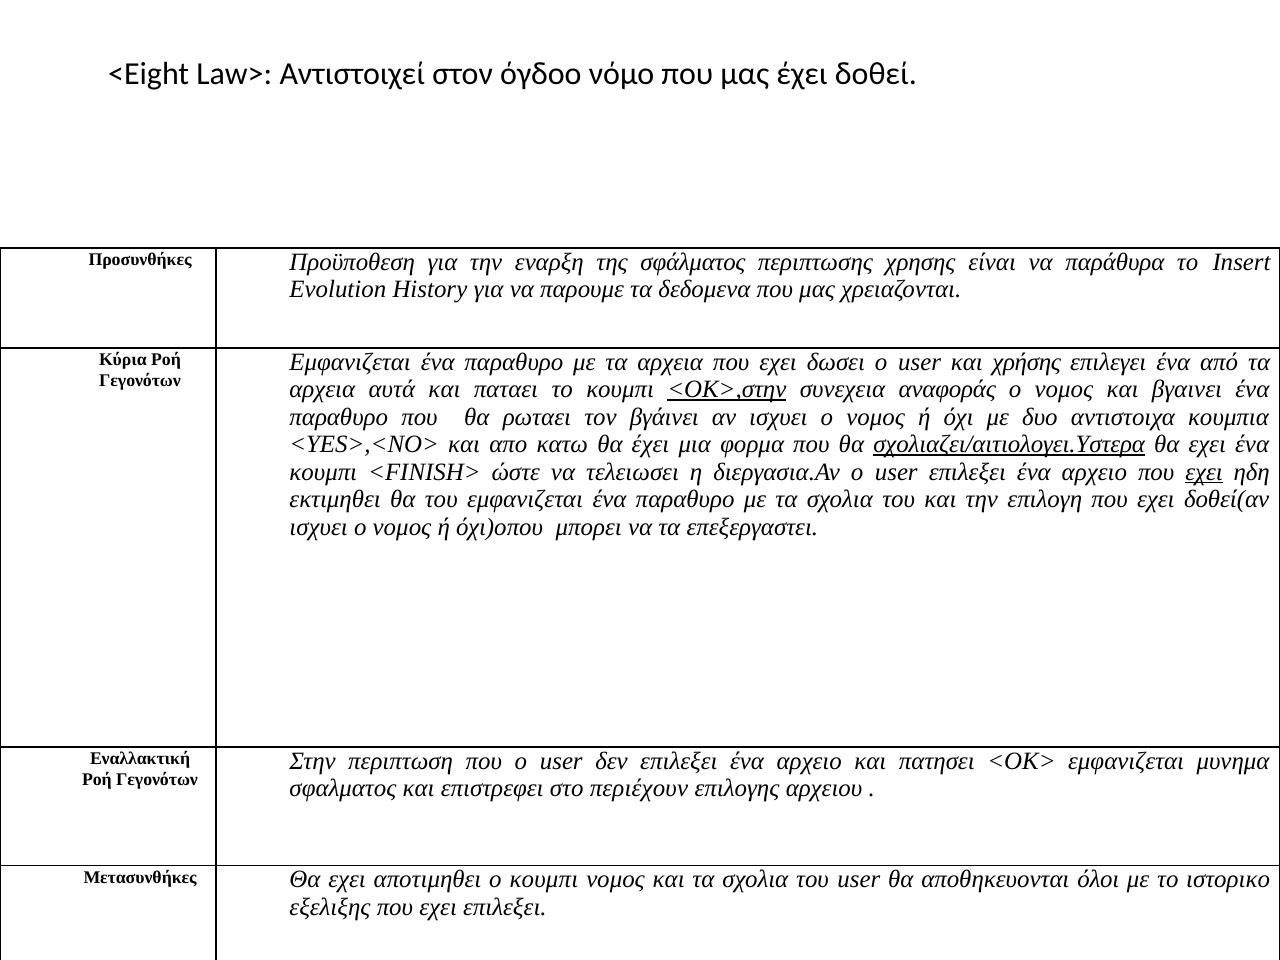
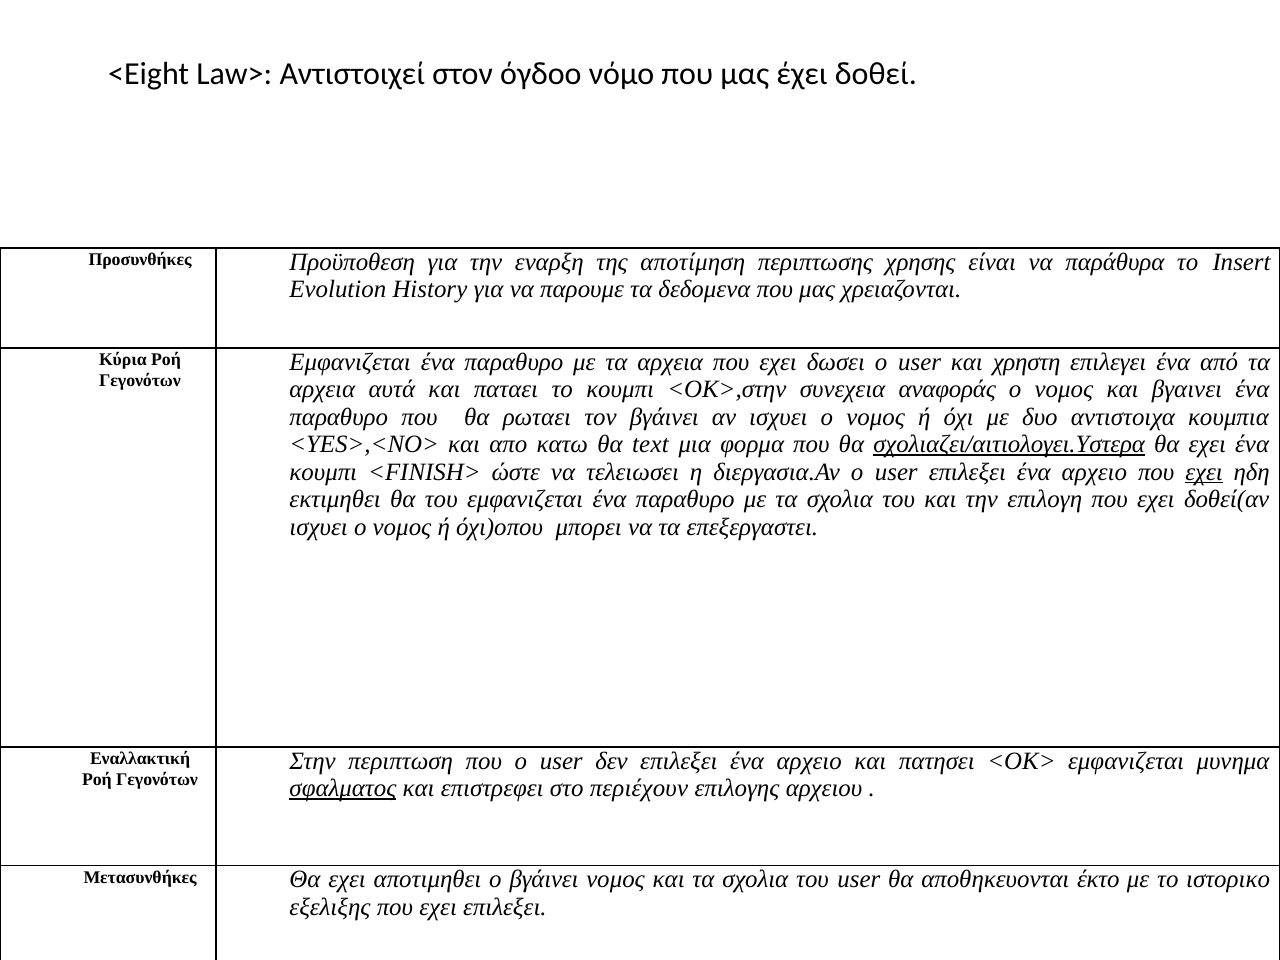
σφάλματος: σφάλματος -> αποτίμηση
χρήσης: χρήσης -> χρηστη
<ΟΚ>,στην underline: present -> none
θα έχει: έχει -> text
σφαλματος underline: none -> present
ο κουμπι: κουμπι -> βγάινει
όλοι: όλοι -> έκτο
